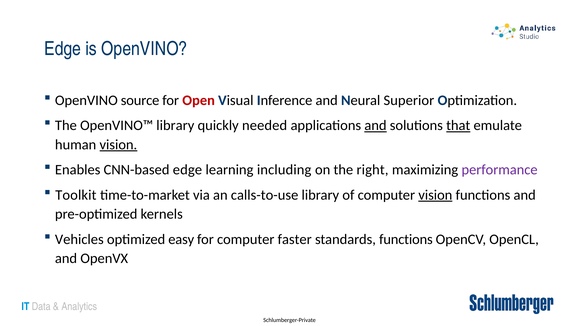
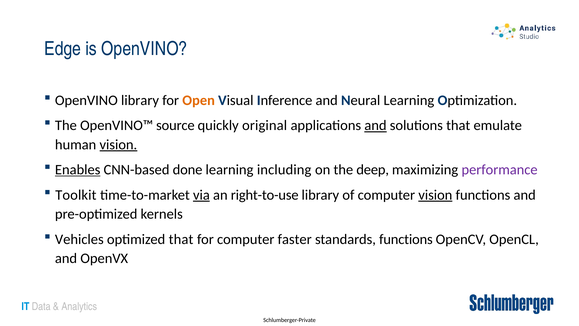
OpenVINO source: source -> library
Open colour: red -> orange
Neural Superior: Superior -> Learning
OpenVINO™ library: library -> source
needed: needed -> original
that at (458, 125) underline: present -> none
Enables underline: none -> present
CNN-based edge: edge -> done
right: right -> deep
via underline: none -> present
calls-to-use: calls-to-use -> right-to-use
optimized easy: easy -> that
